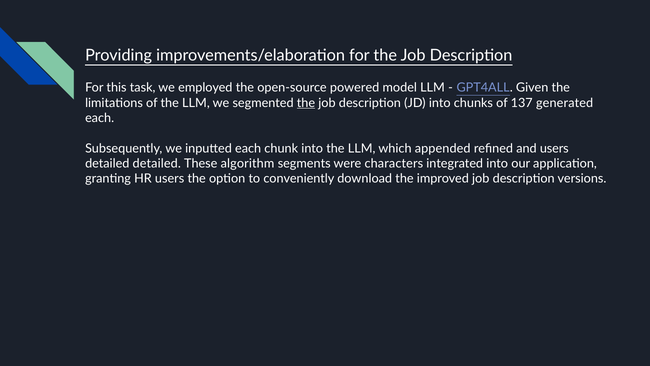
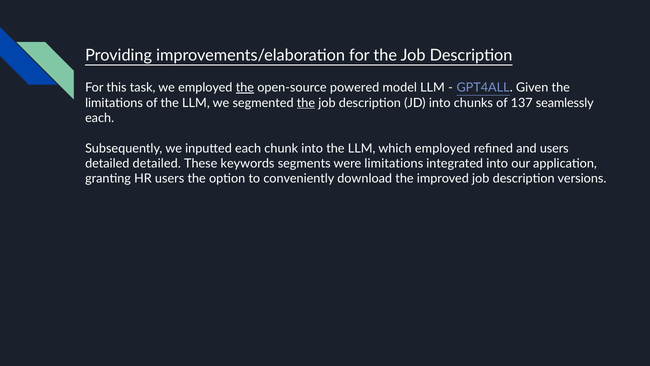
the at (245, 88) underline: none -> present
generated: generated -> seamlessly
which appended: appended -> employed
algorithm: algorithm -> keywords
were characters: characters -> limitations
